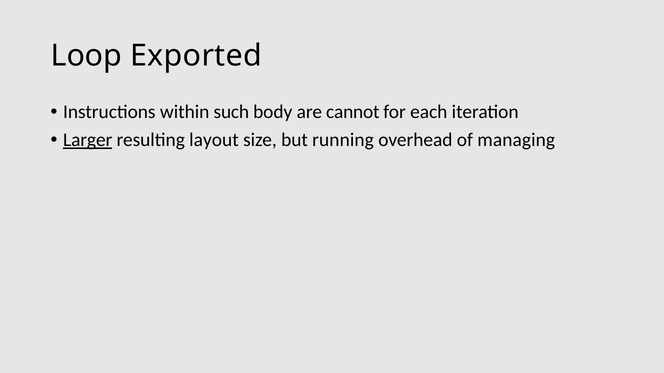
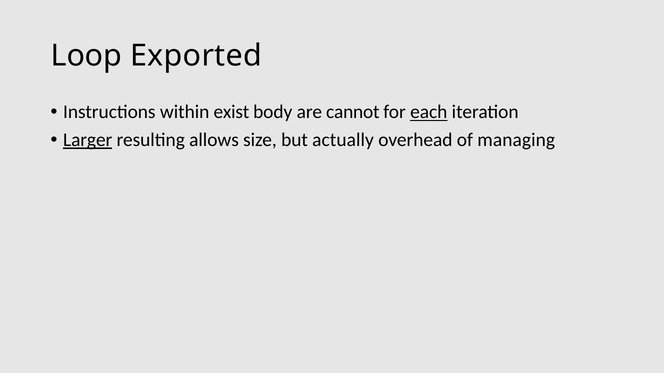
such: such -> exist
each underline: none -> present
layout: layout -> allows
running: running -> actually
